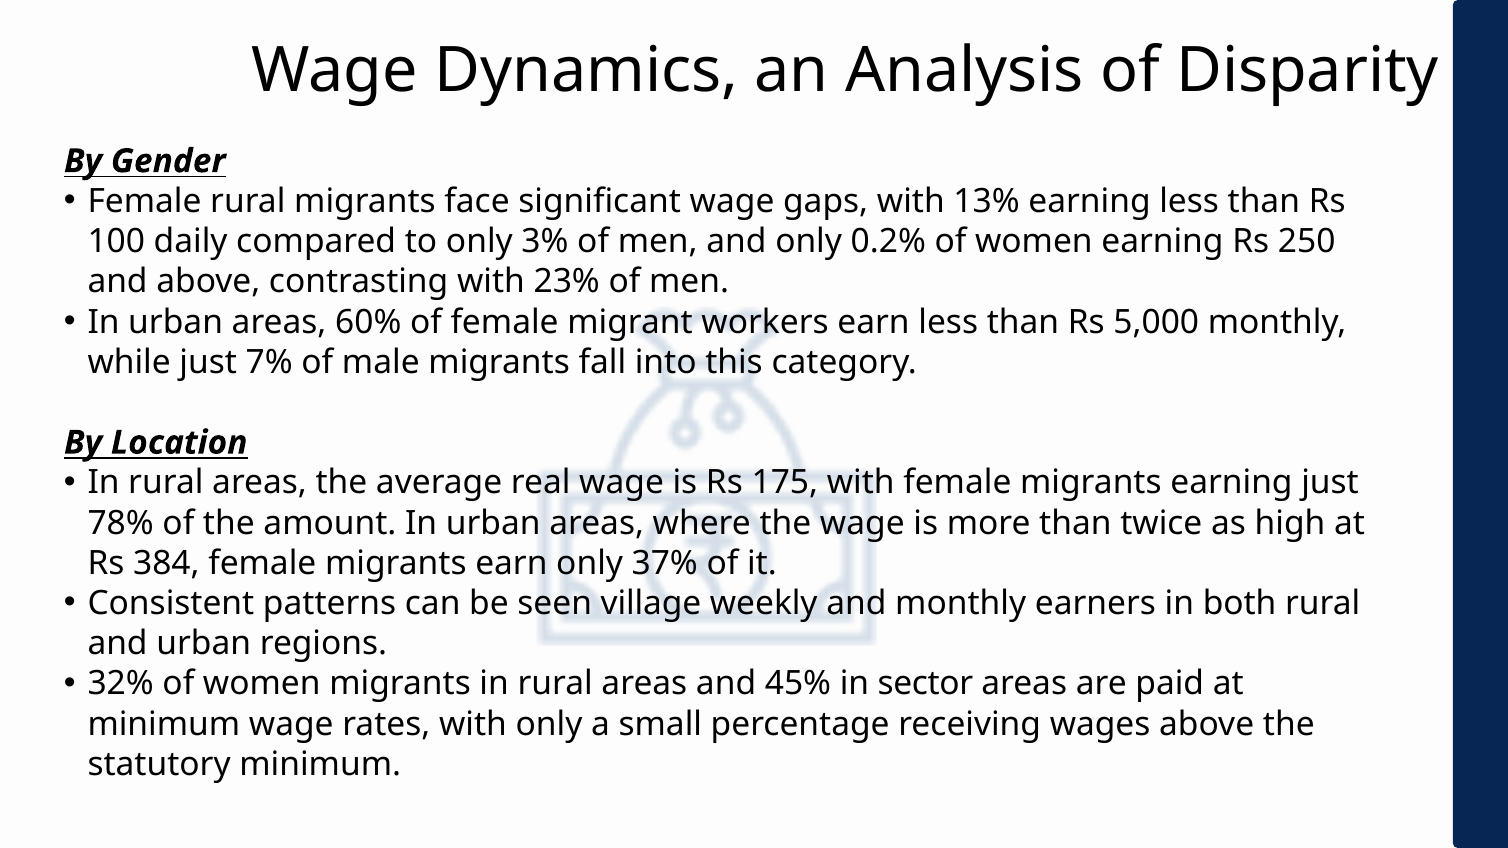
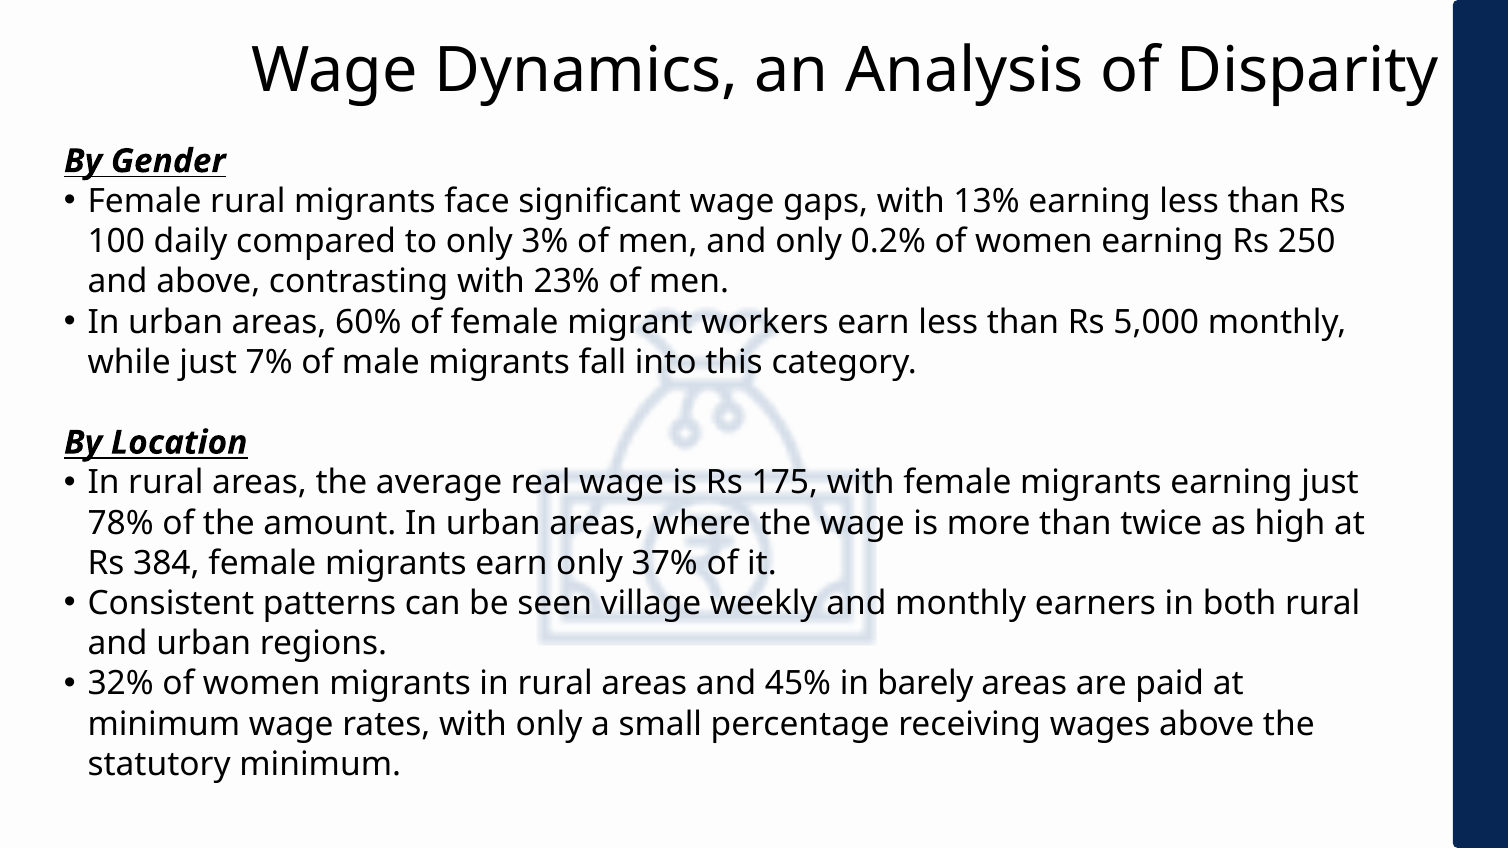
sector: sector -> barely
